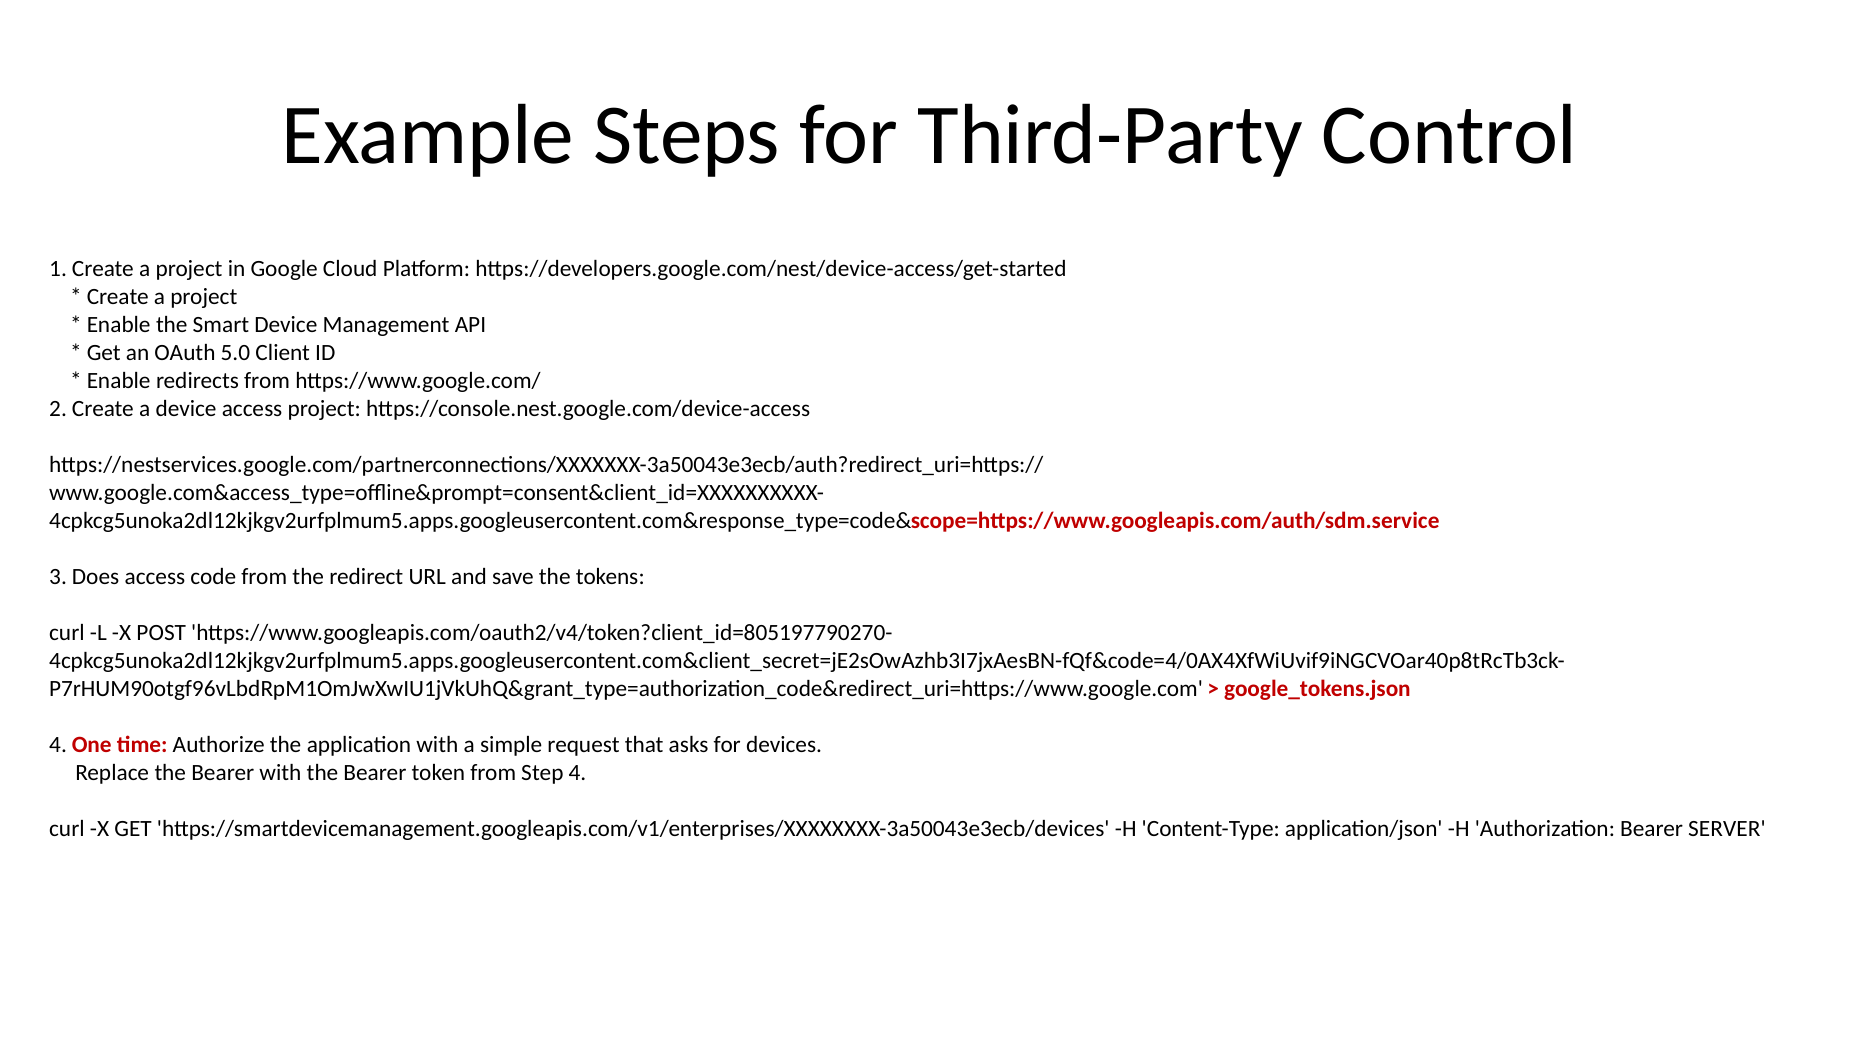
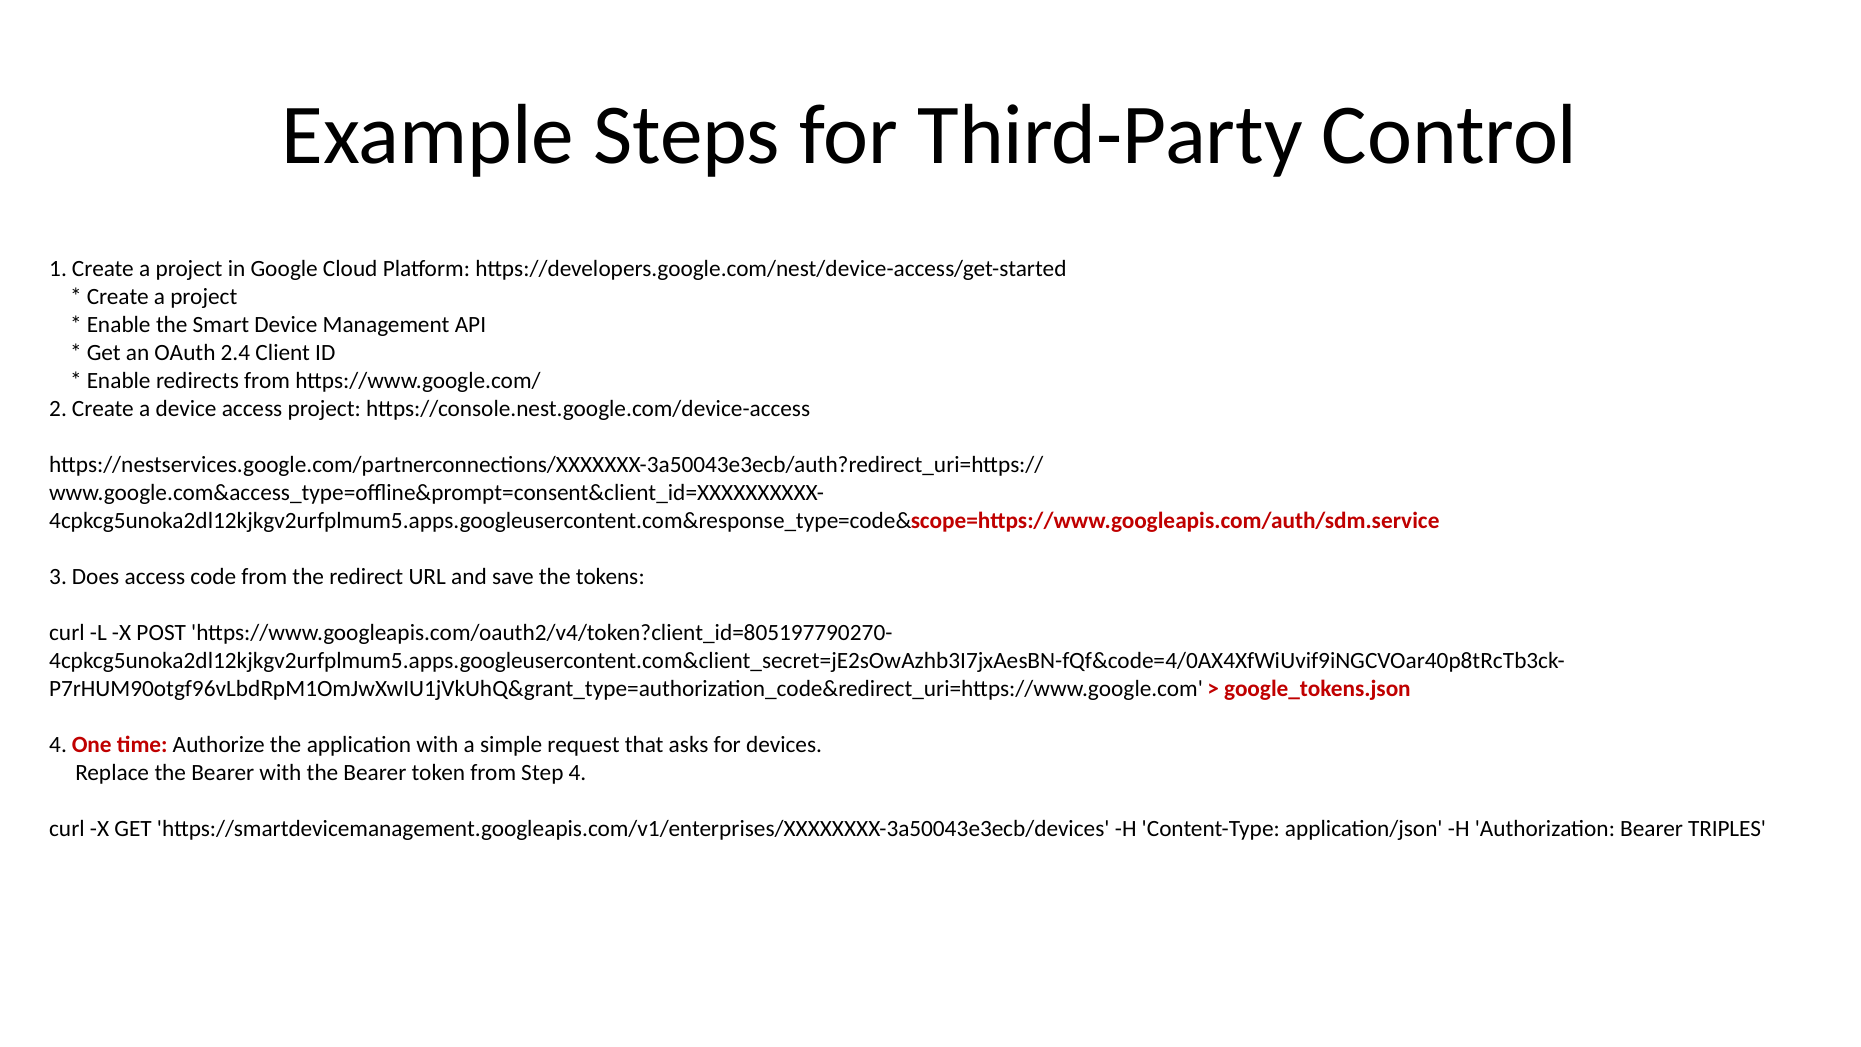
5.0: 5.0 -> 2.4
SERVER: SERVER -> TRIPLES
